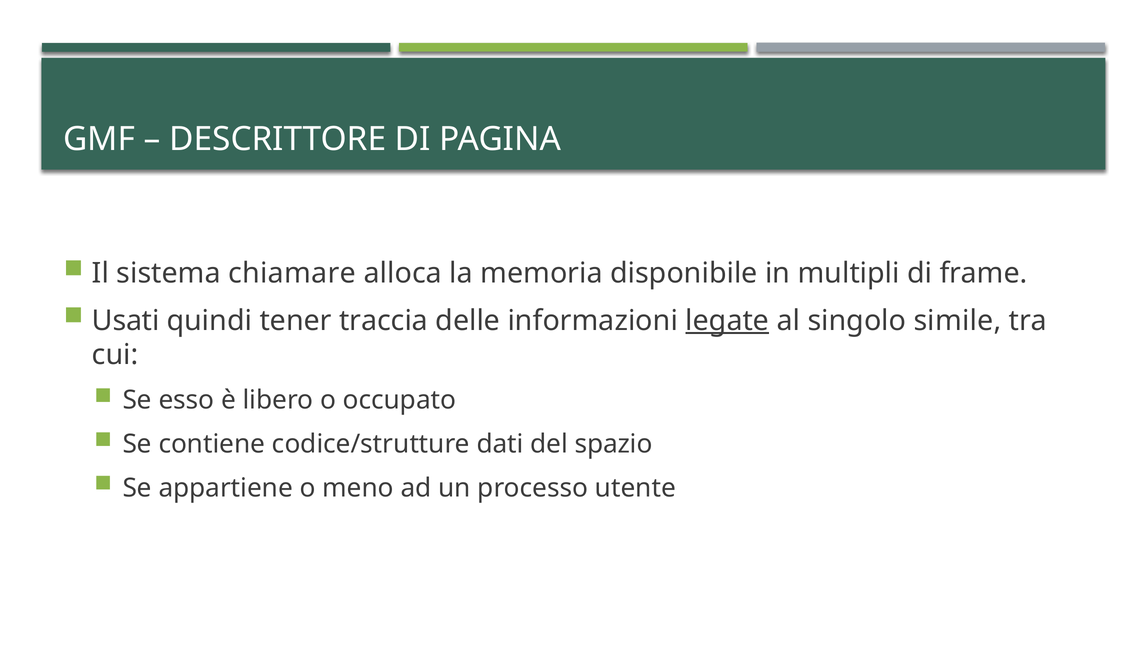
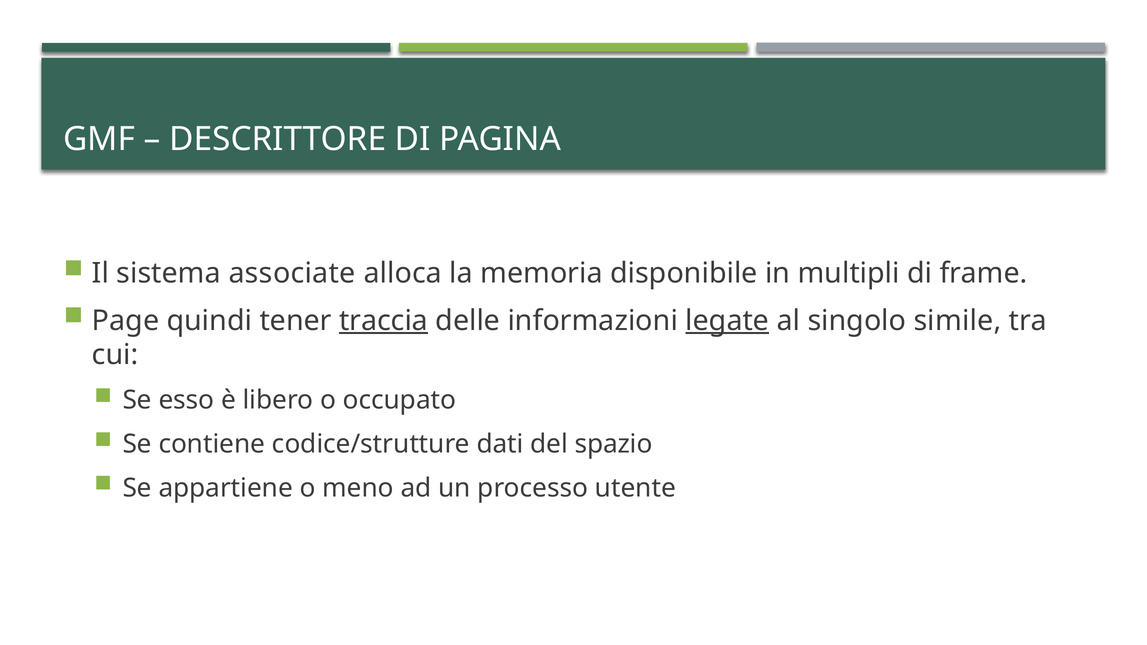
chiamare: chiamare -> associate
Usati: Usati -> Page
traccia underline: none -> present
